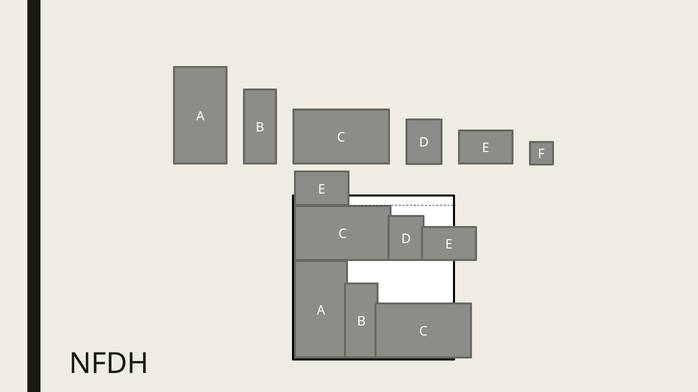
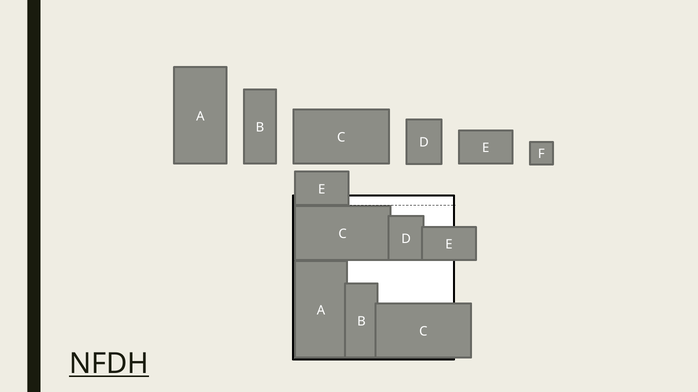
NFDH underline: none -> present
